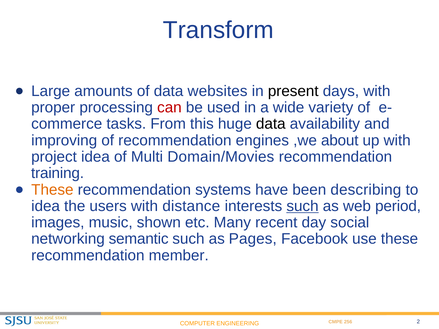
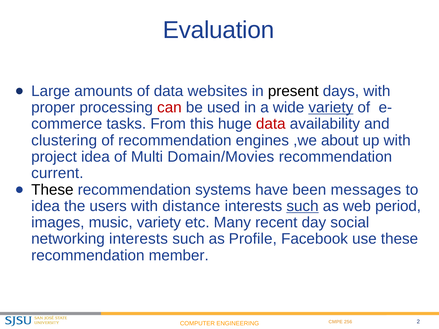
Transform: Transform -> Evaluation
variety at (331, 108) underline: none -> present
data at (271, 124) colour: black -> red
improving: improving -> clustering
training: training -> current
These at (52, 190) colour: orange -> black
describing: describing -> messages
music shown: shown -> variety
networking semantic: semantic -> interests
Pages: Pages -> Profile
